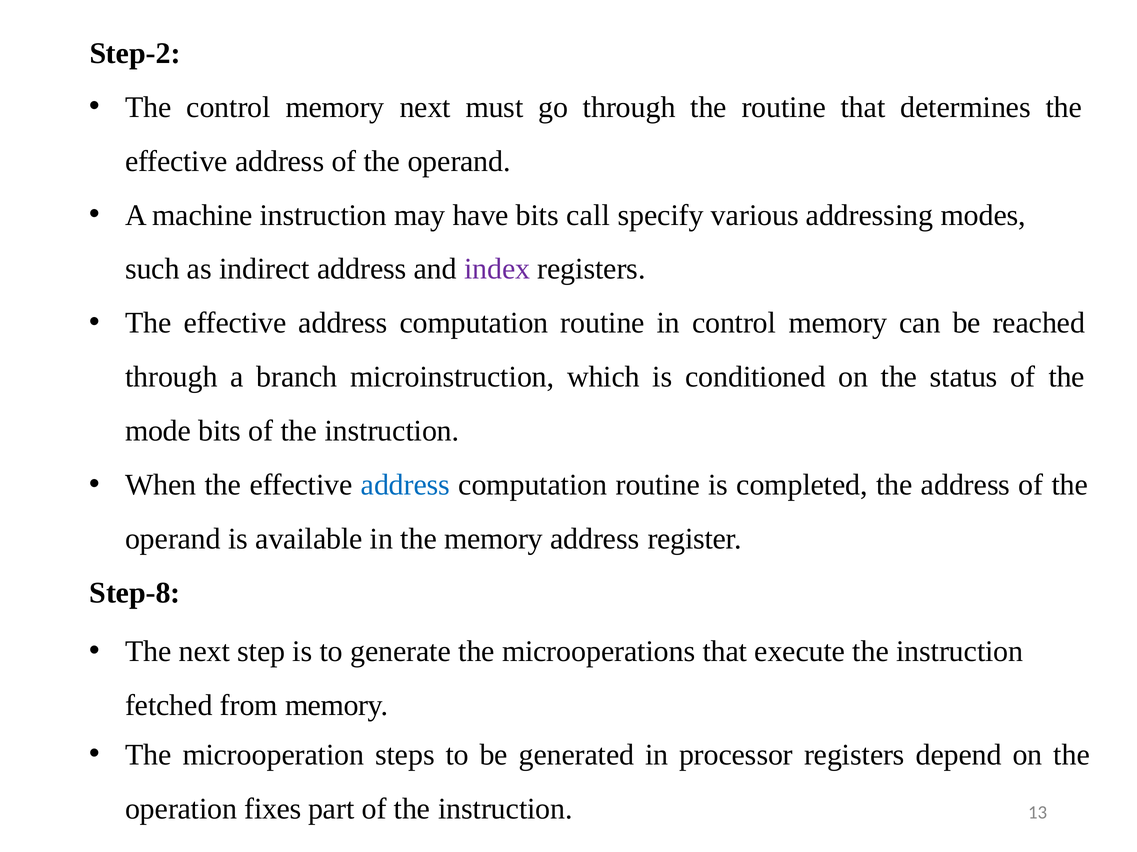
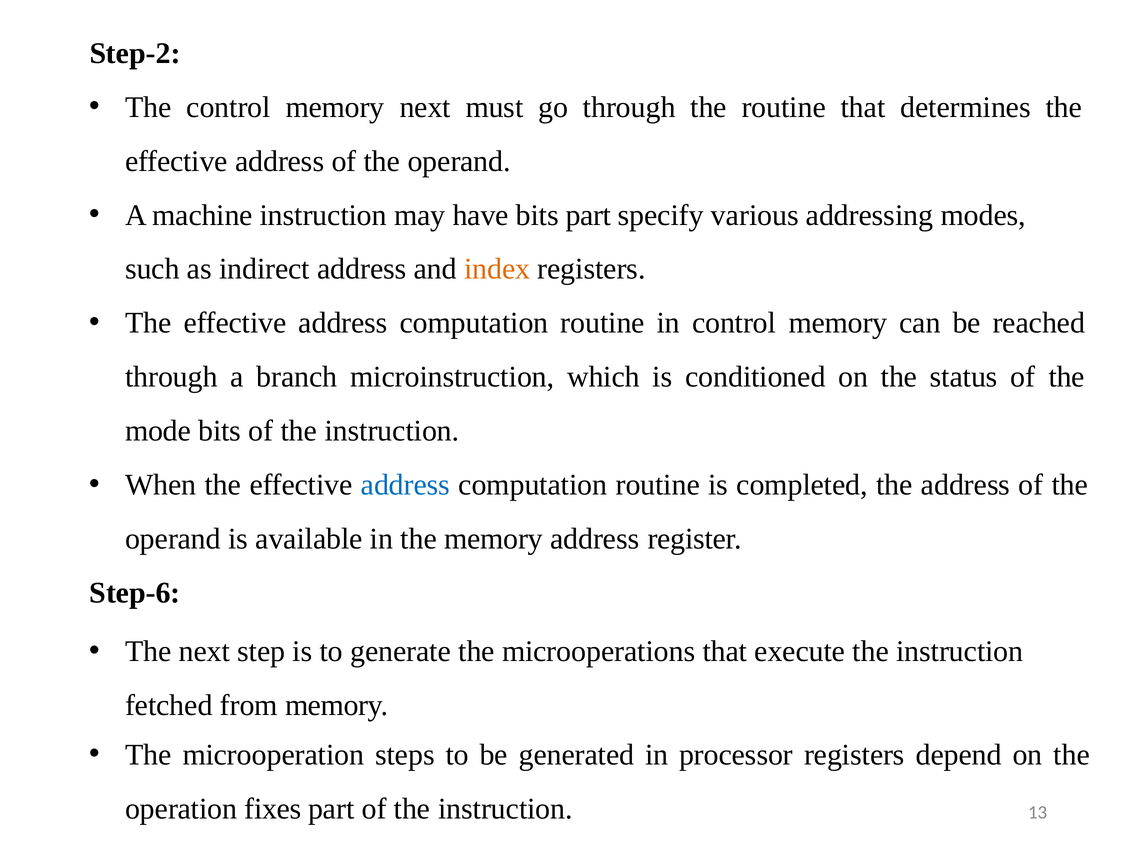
bits call: call -> part
index colour: purple -> orange
Step-8: Step-8 -> Step-6
